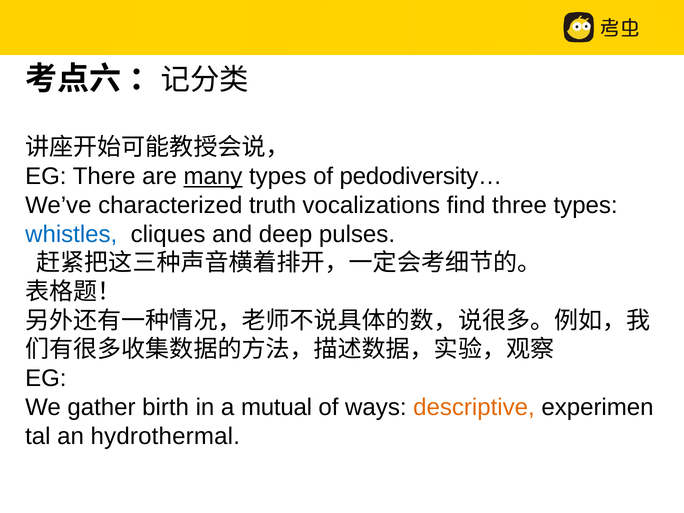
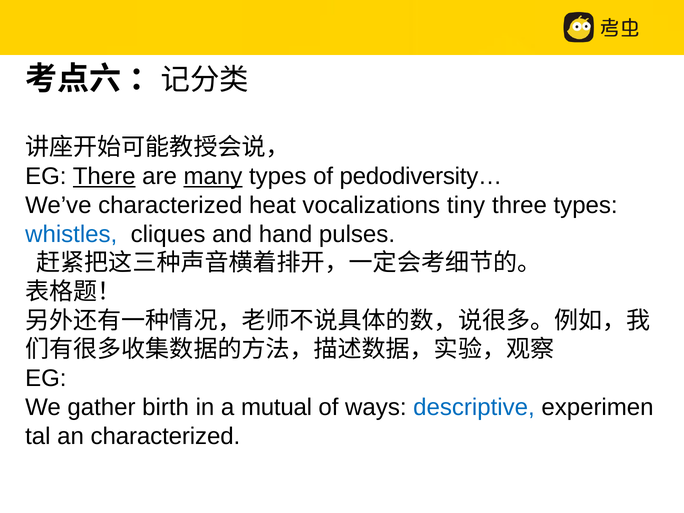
There underline: none -> present
truth: truth -> heat
find: find -> tiny
deep: deep -> hand
descriptive colour: orange -> blue
an hydrothermal: hydrothermal -> characterized
